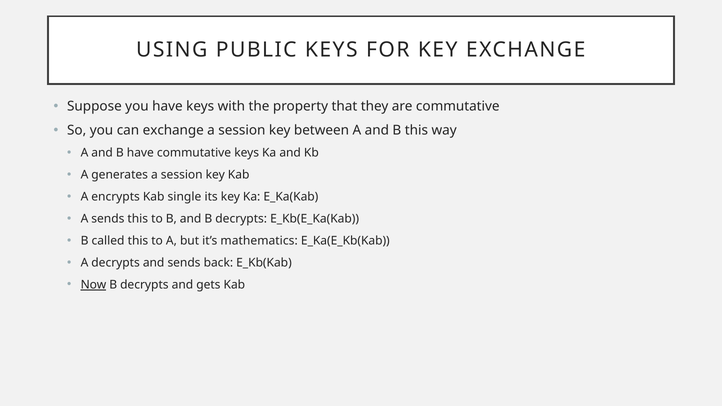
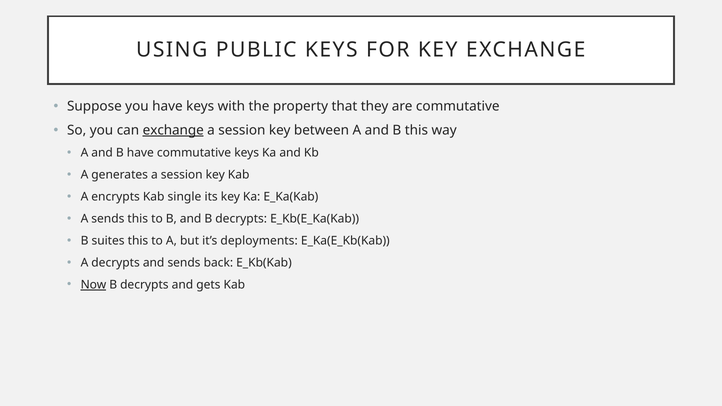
exchange at (173, 130) underline: none -> present
called: called -> suites
mathematics: mathematics -> deployments
